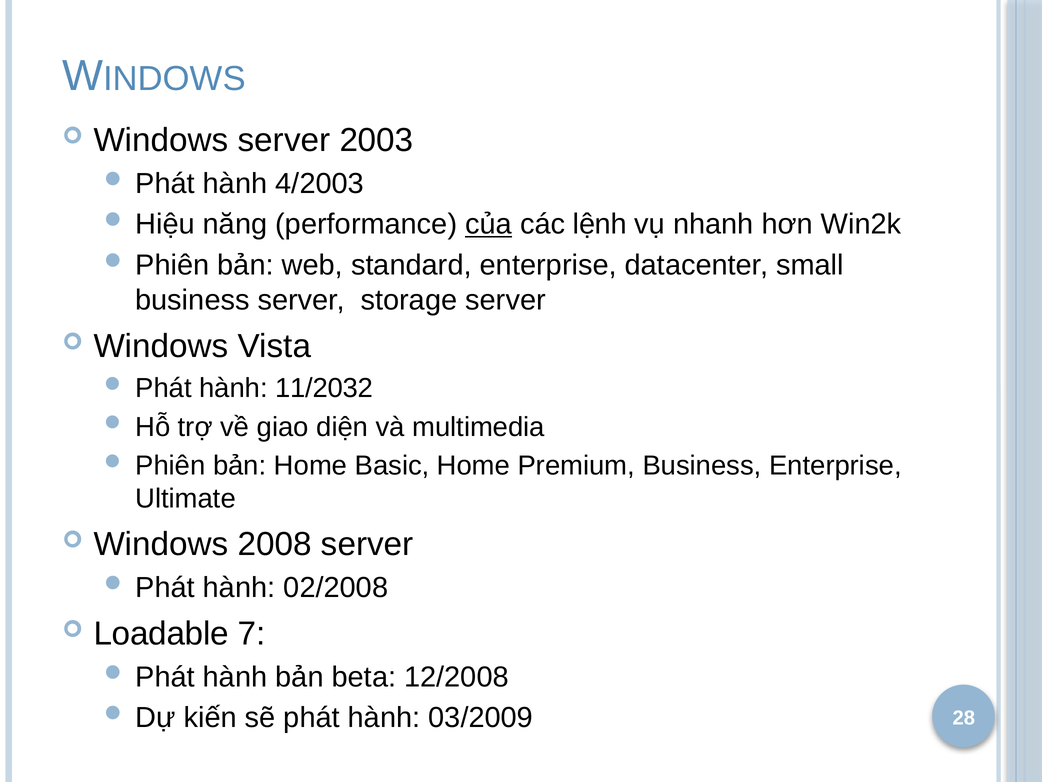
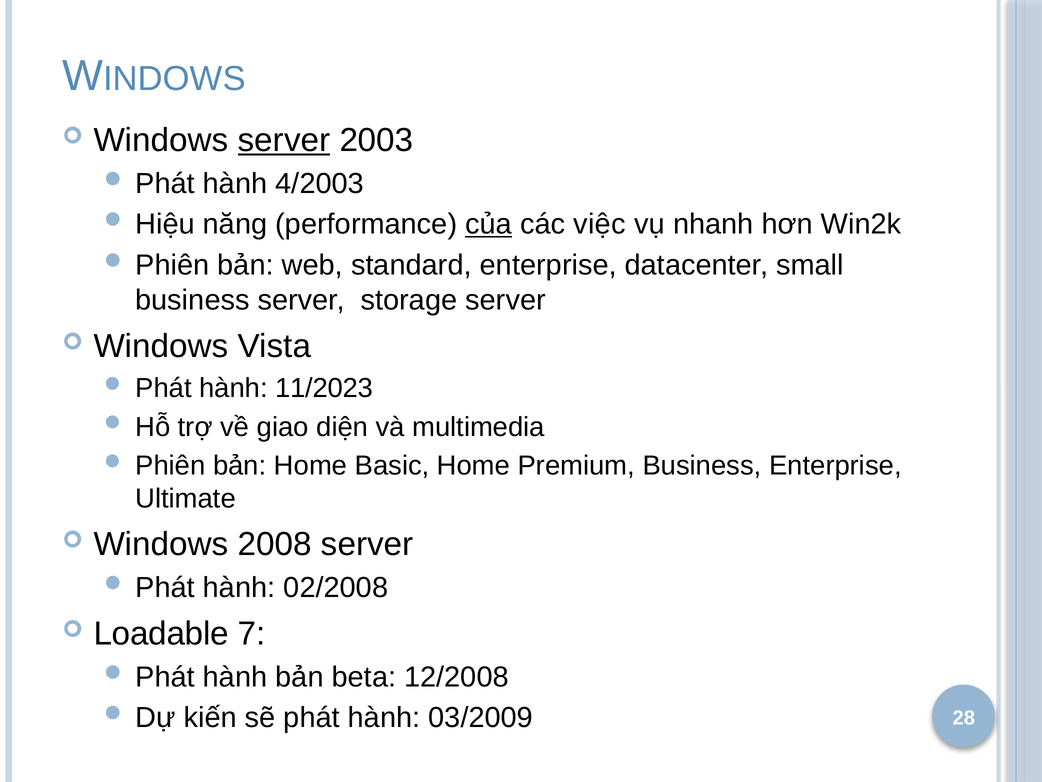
server at (284, 140) underline: none -> present
lệnh: lệnh -> việc
11/2032: 11/2032 -> 11/2023
